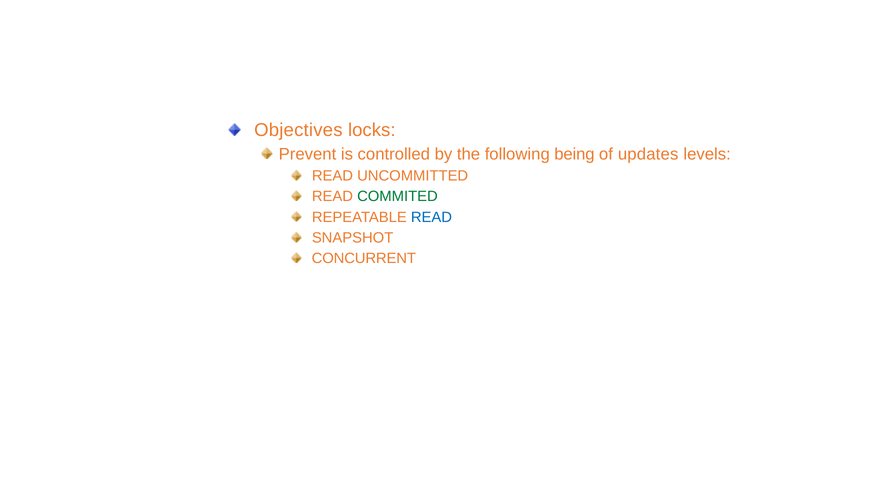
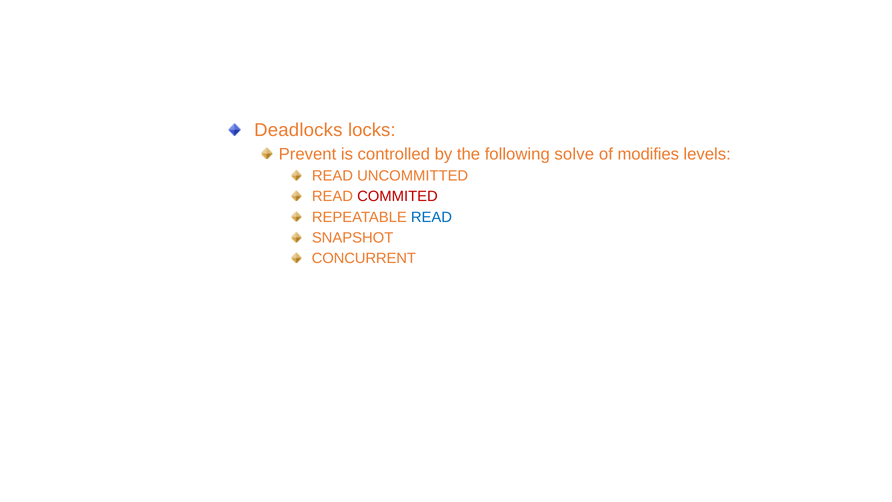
Objectives: Objectives -> Deadlocks
being: being -> solve
updates: updates -> modifies
COMMITED colour: green -> red
